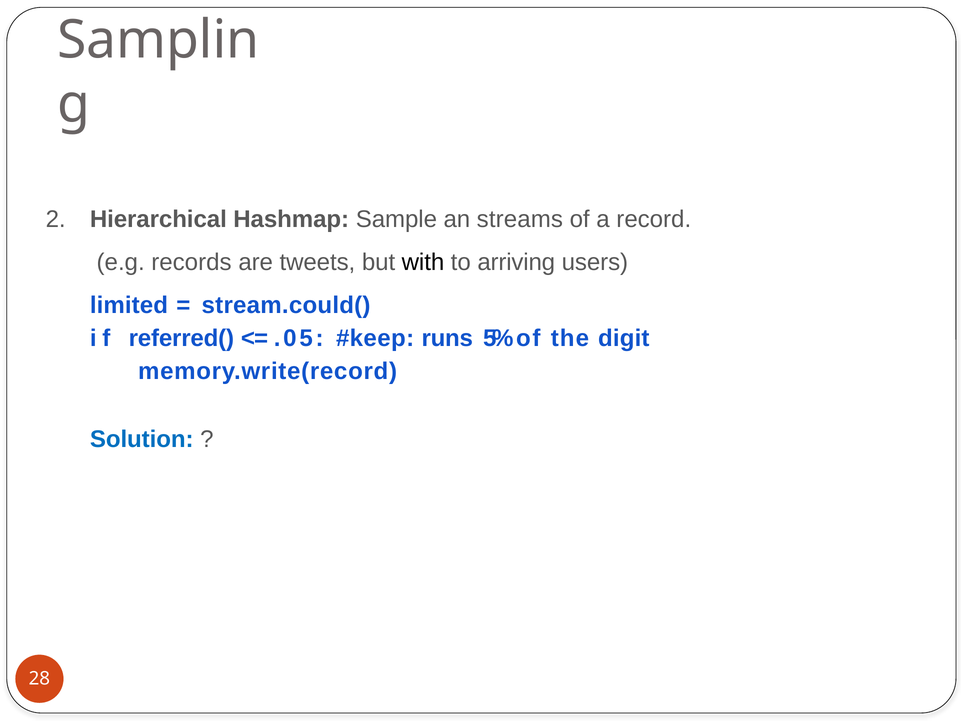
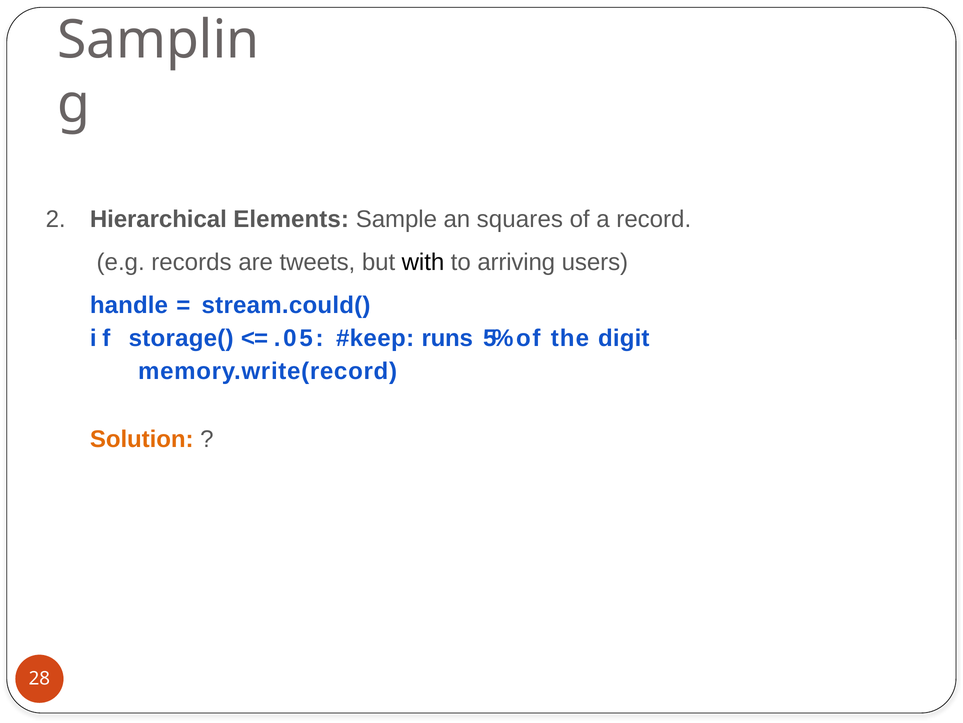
Hashmap: Hashmap -> Elements
streams: streams -> squares
limited: limited -> handle
referred(: referred( -> storage(
Solution colour: blue -> orange
